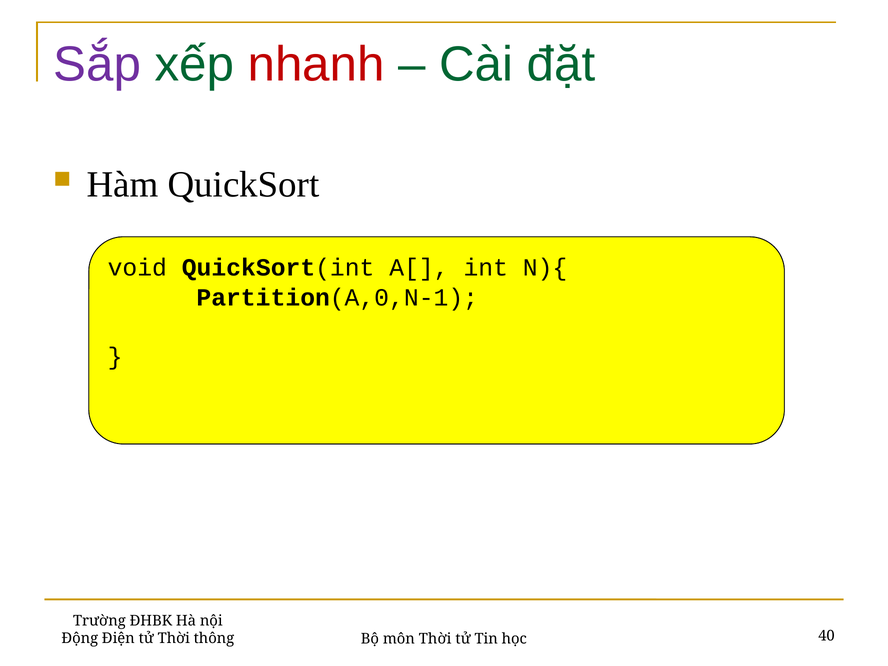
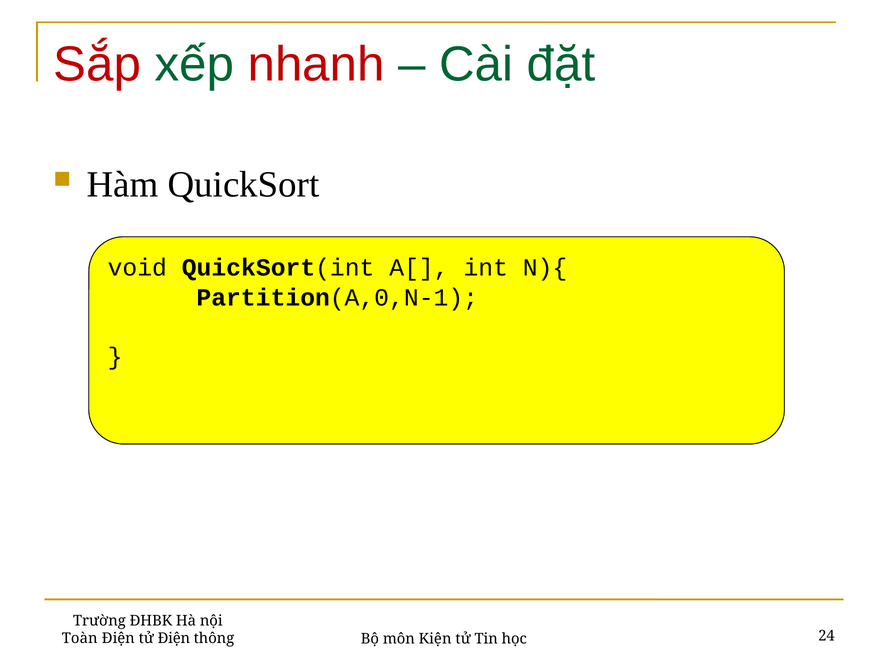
Sắp colour: purple -> red
Động: Động -> Toàn
tử Thời: Thời -> Điện
môn Thời: Thời -> Kiện
40: 40 -> 24
